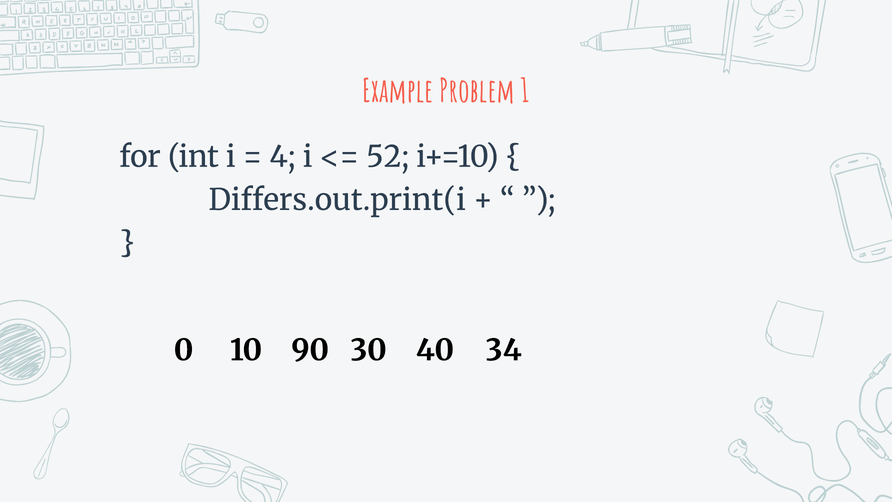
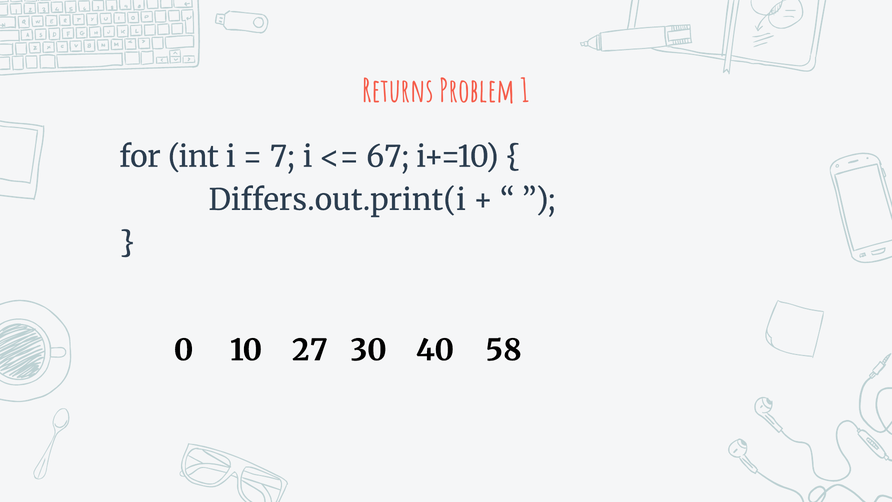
Example: Example -> Returns
4: 4 -> 7
52: 52 -> 67
90: 90 -> 27
34: 34 -> 58
